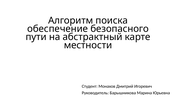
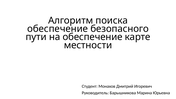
на абстрактный: абстрактный -> обеспечение
